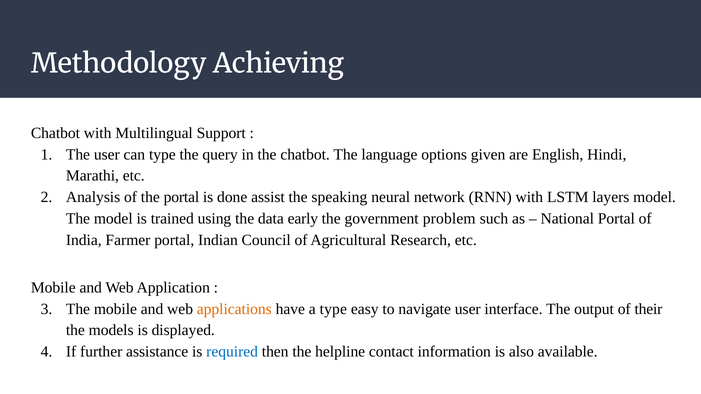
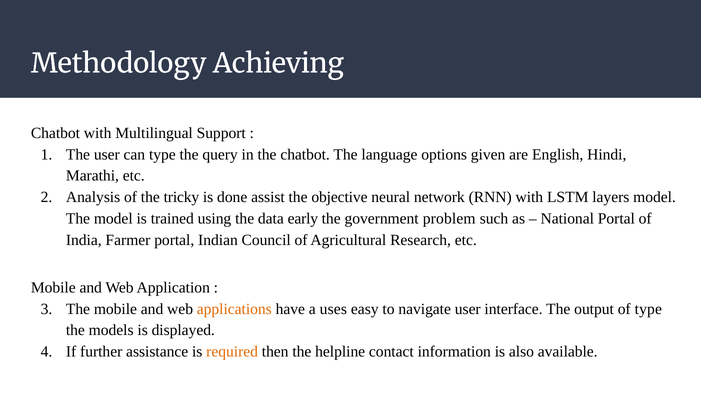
the portal: portal -> tricky
speaking: speaking -> objective
a type: type -> uses
of their: their -> type
required colour: blue -> orange
